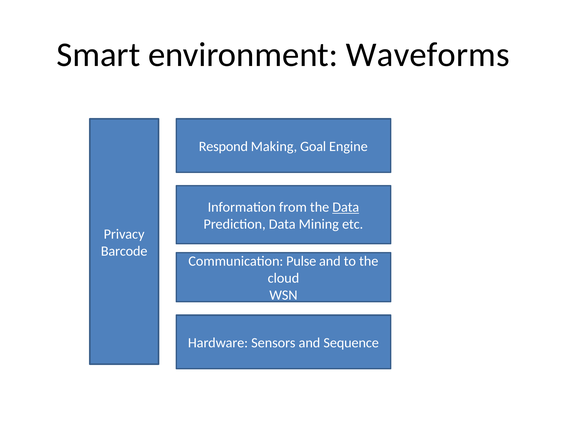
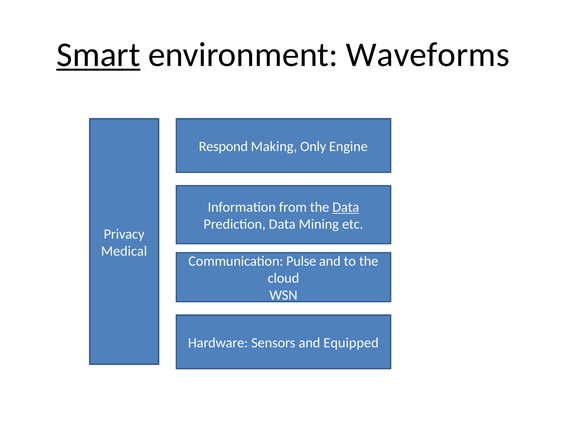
Smart underline: none -> present
Goal: Goal -> Only
Barcode: Barcode -> Medical
Sequence: Sequence -> Equipped
